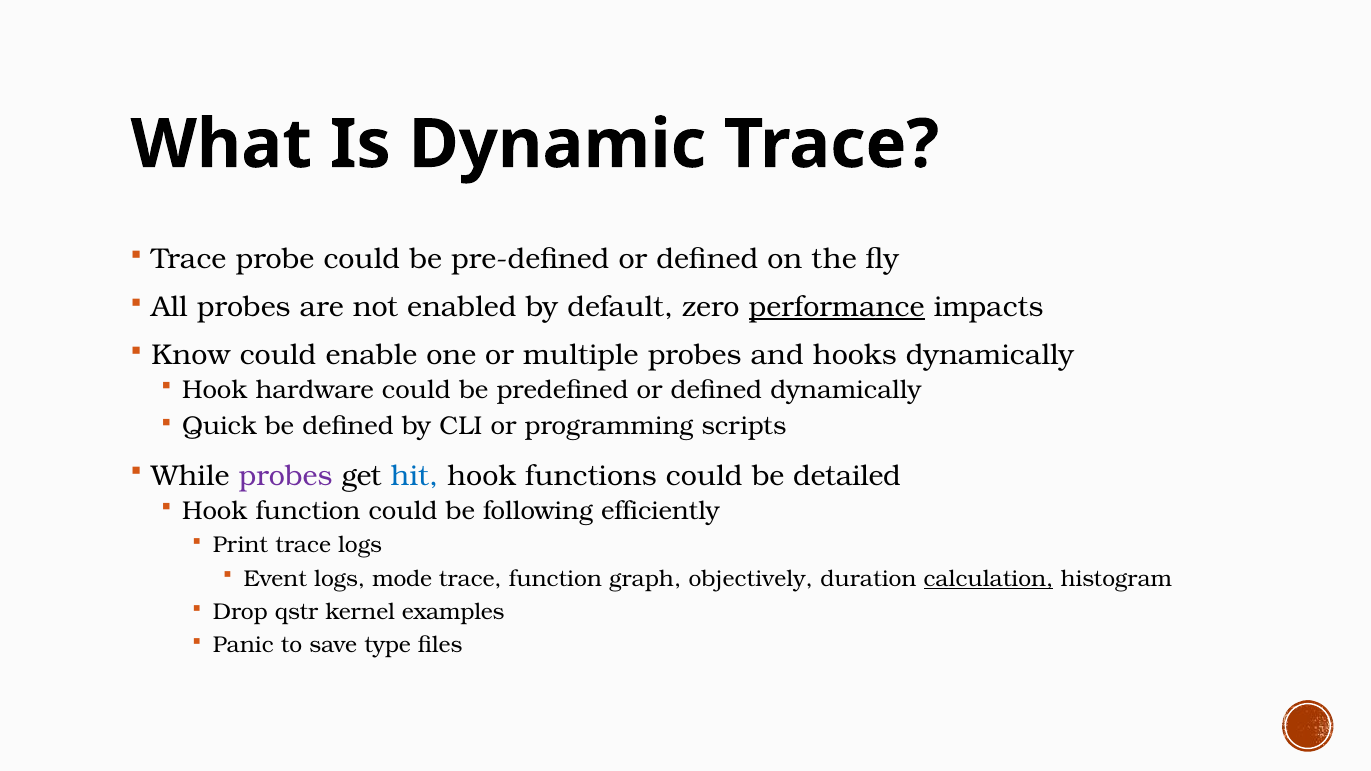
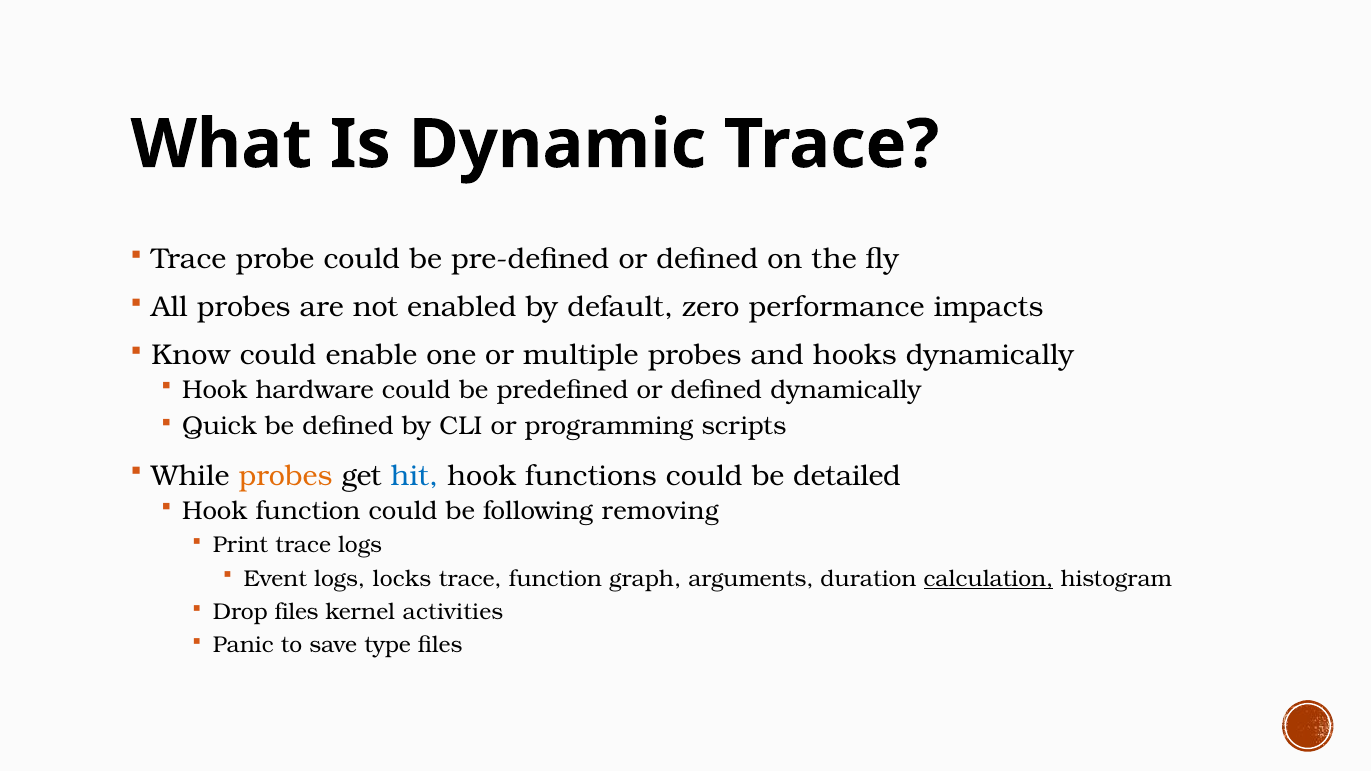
performance underline: present -> none
probes at (286, 476) colour: purple -> orange
efficiently: efficiently -> removing
mode: mode -> locks
objectively: objectively -> arguments
Drop qstr: qstr -> files
examples: examples -> activities
